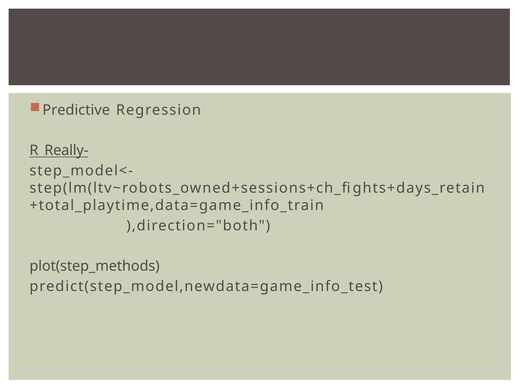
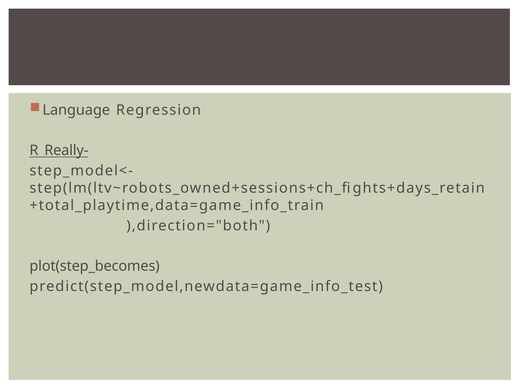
Predictive: Predictive -> Language
plot(step_methods: plot(step_methods -> plot(step_becomes
